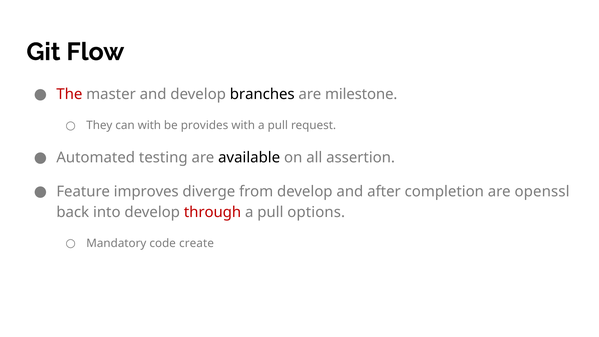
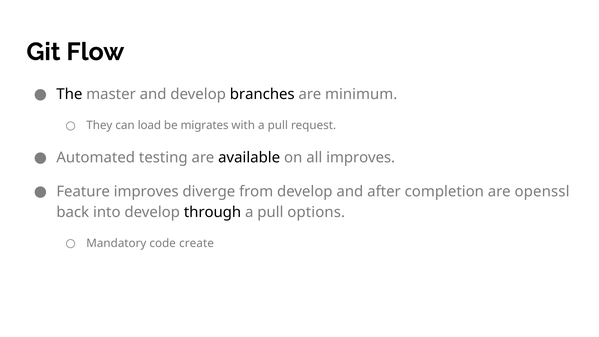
The colour: red -> black
milestone: milestone -> minimum
can with: with -> load
provides: provides -> migrates
all assertion: assertion -> improves
through colour: red -> black
